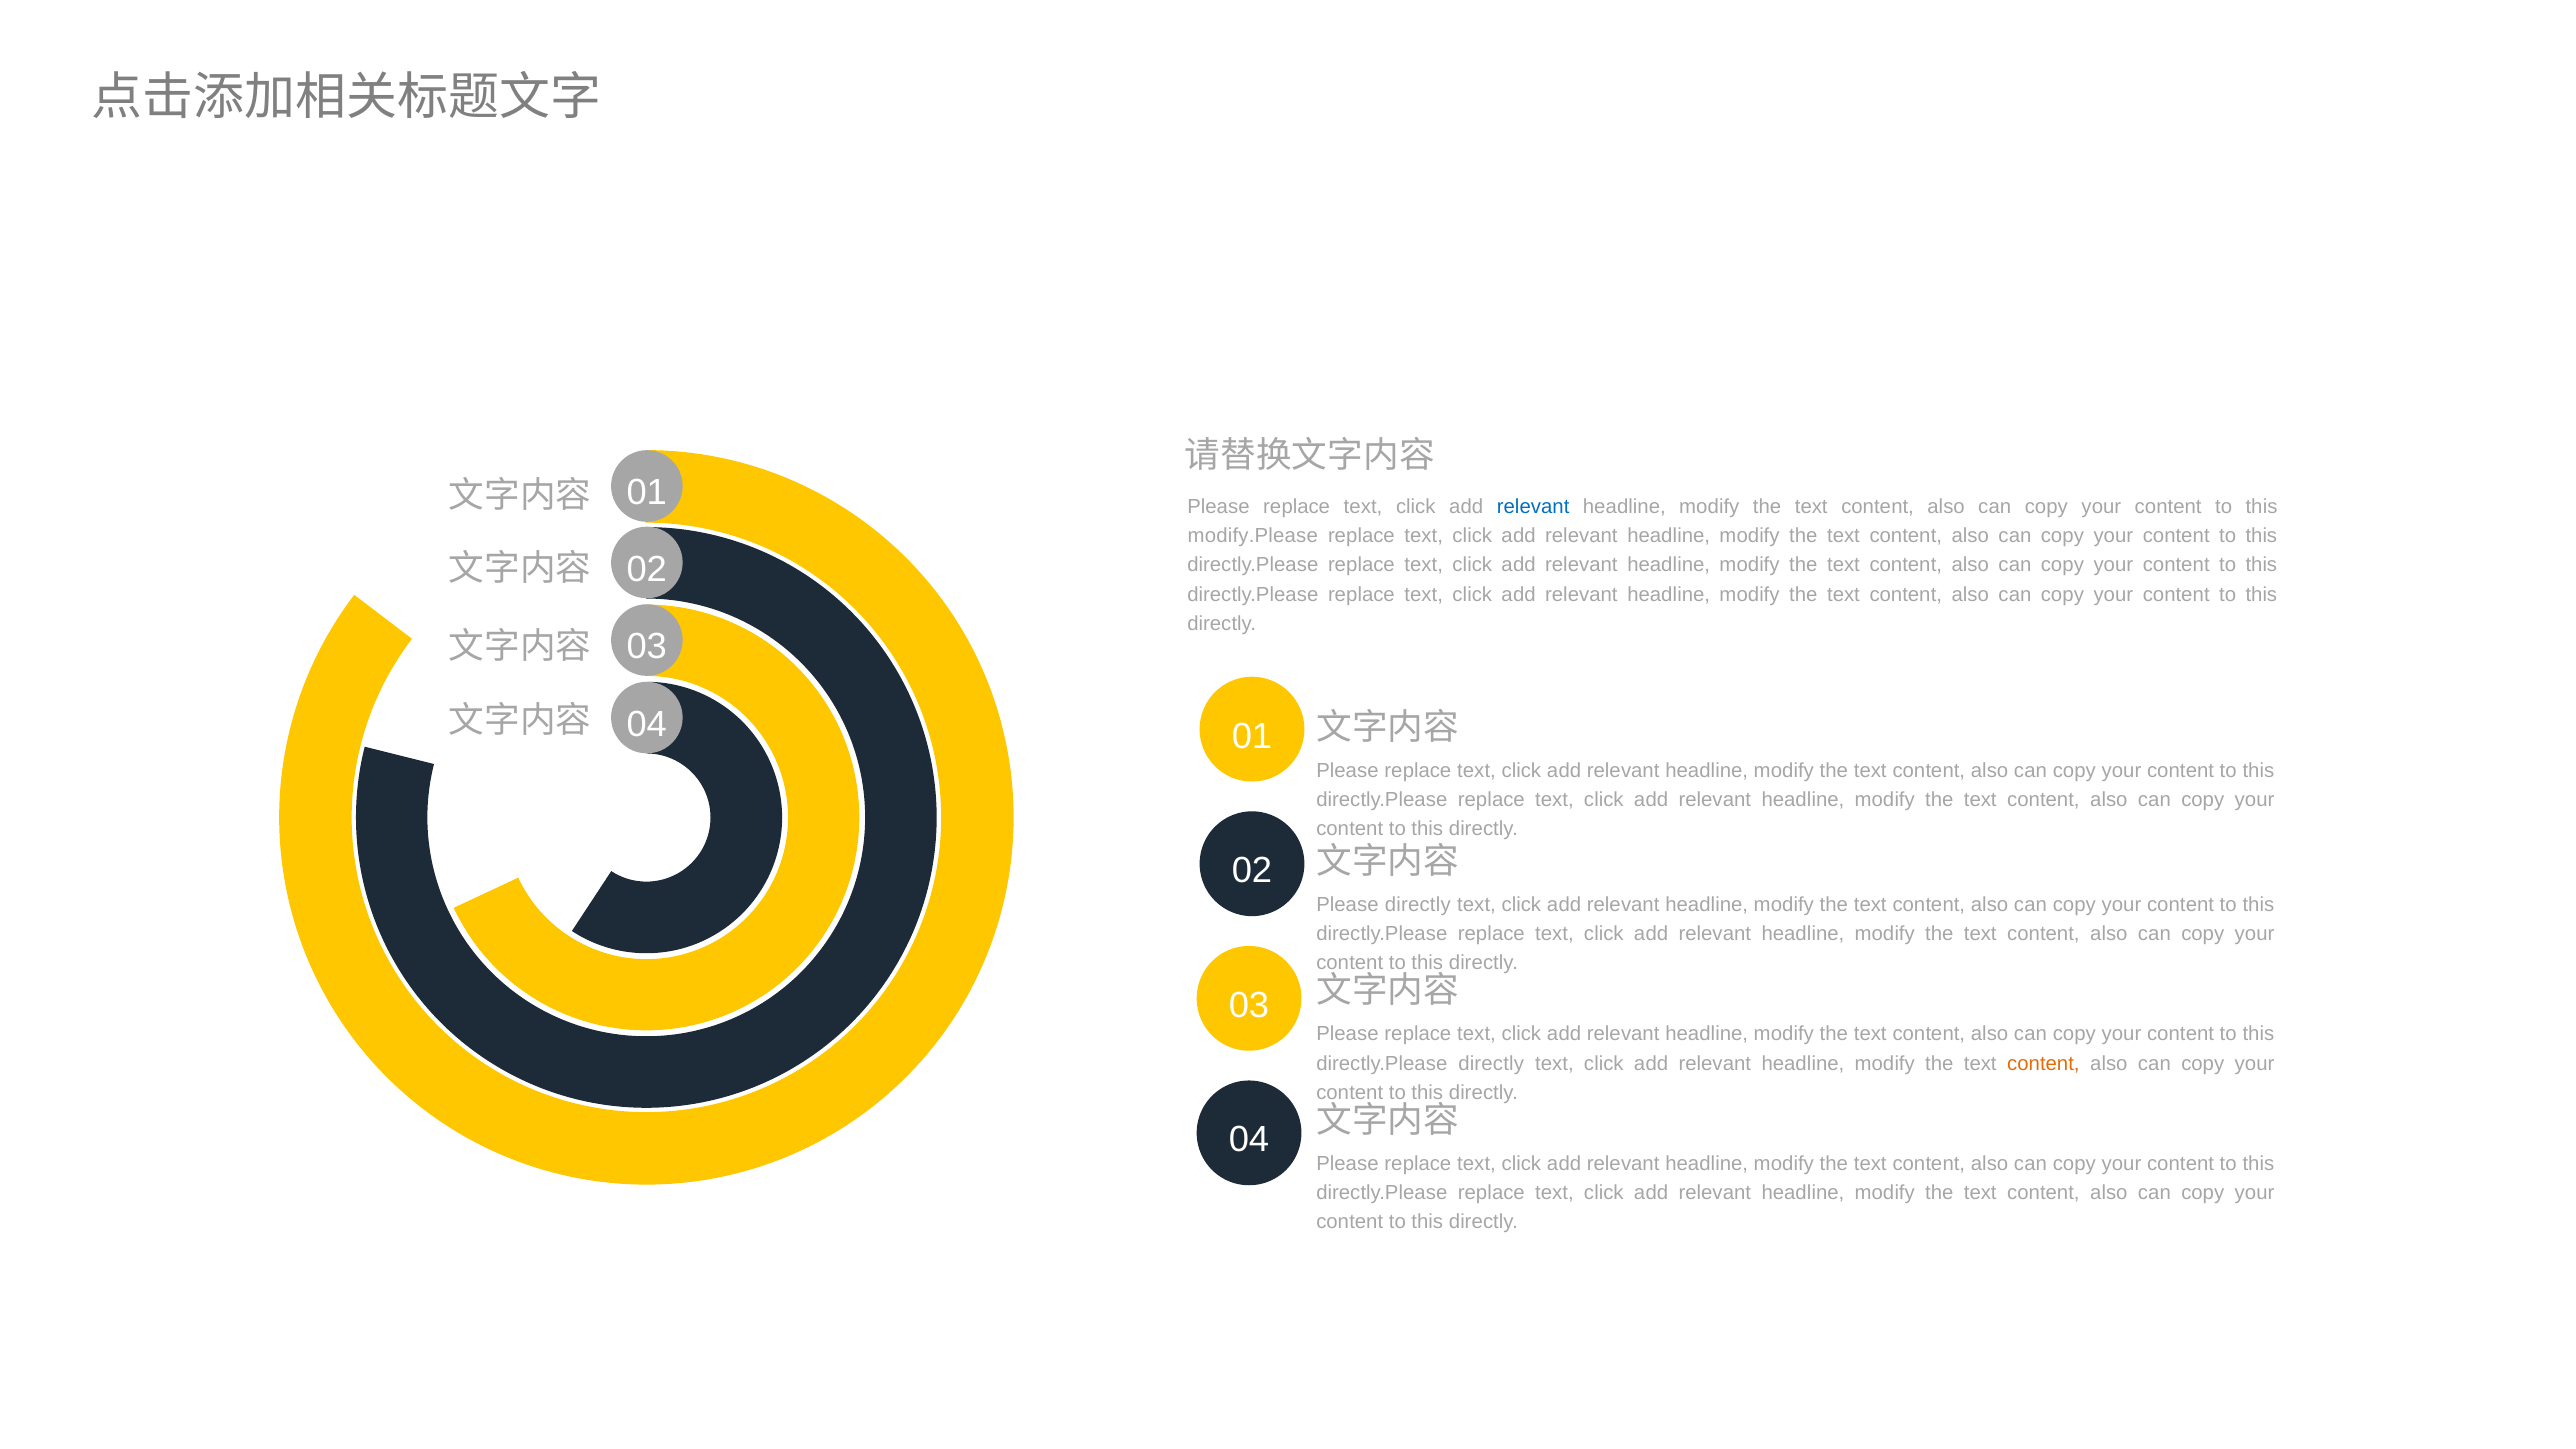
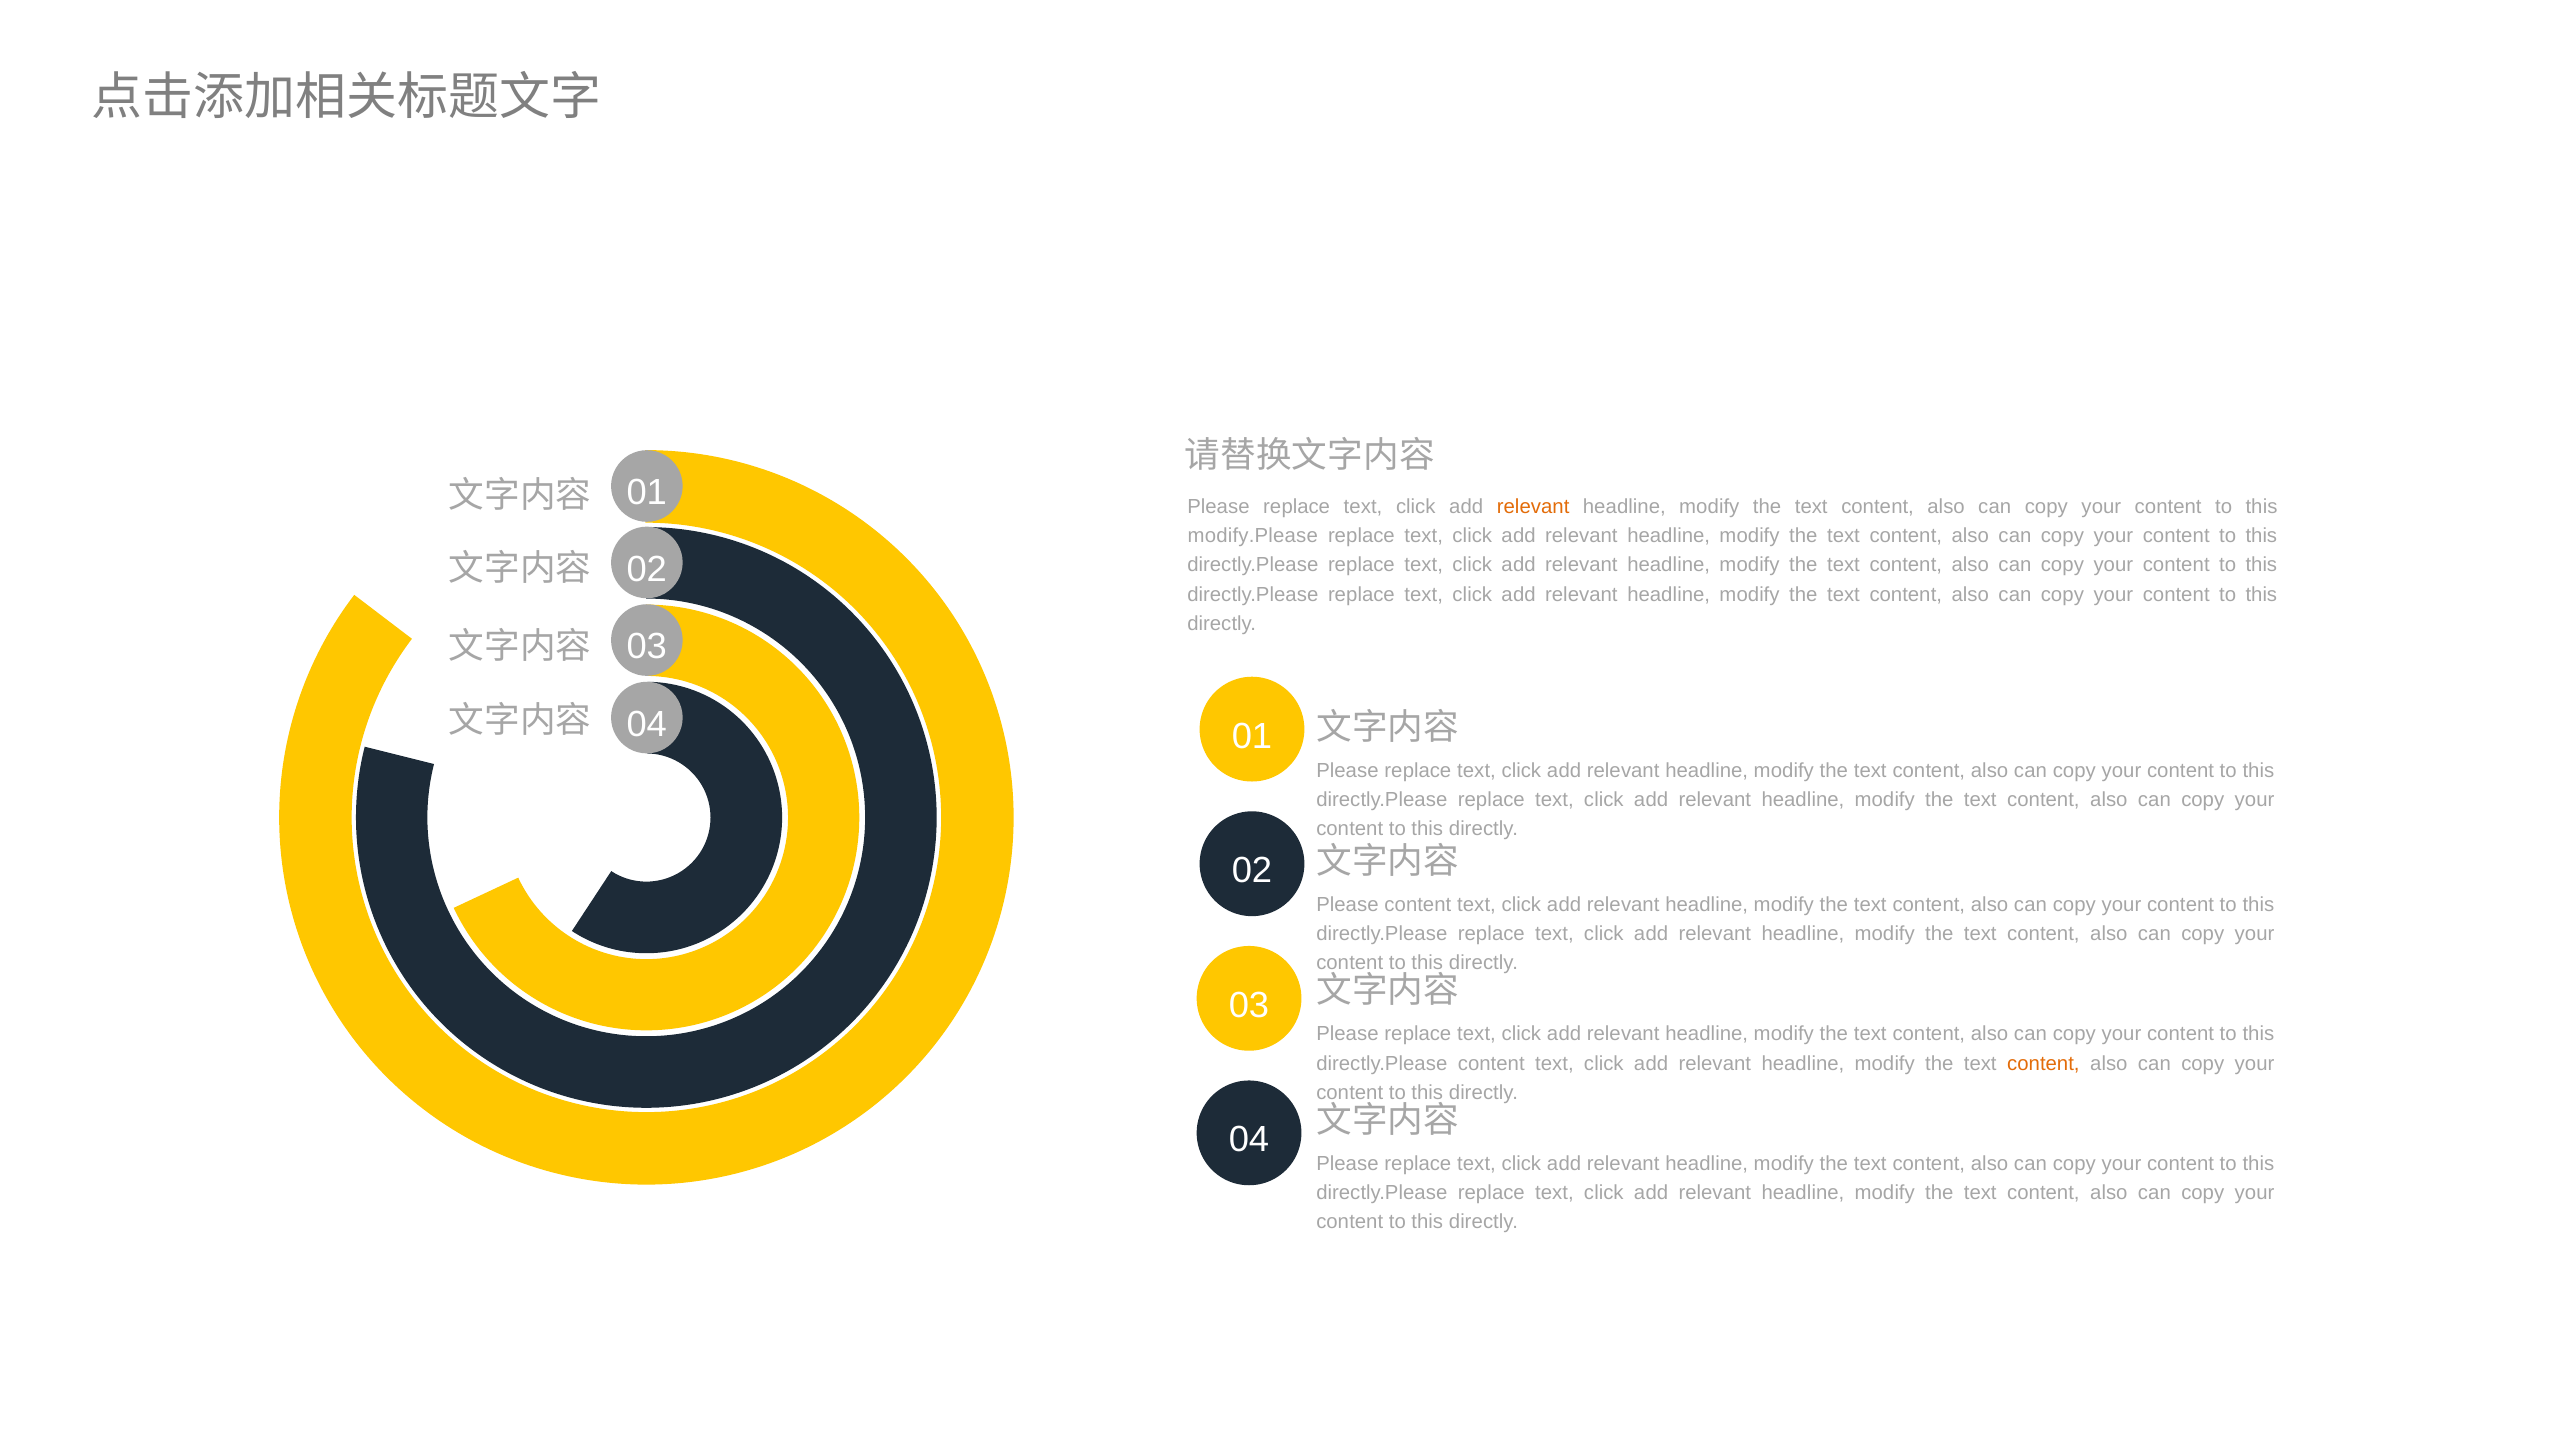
relevant at (1533, 507) colour: blue -> orange
Please directly: directly -> content
directly.Please directly: directly -> content
